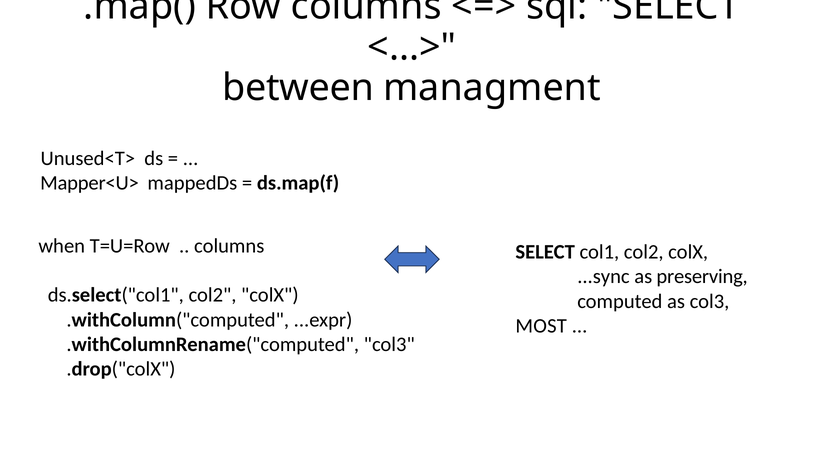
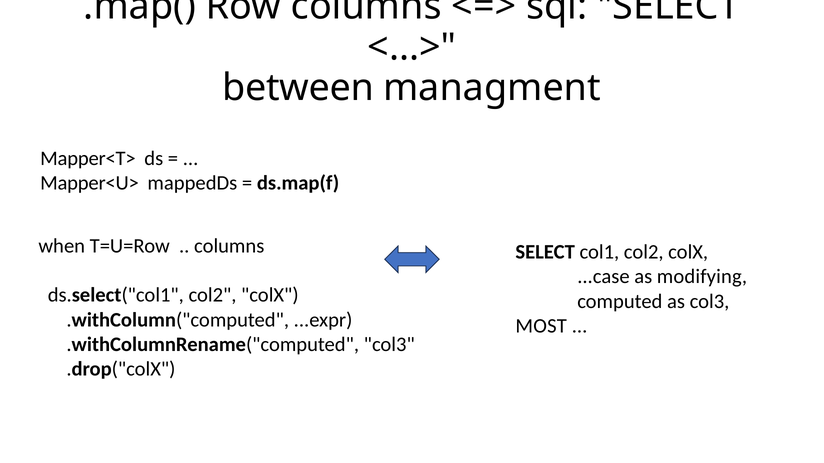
Unused<T>: Unused<T> -> Mapper<T>
...sync: ...sync -> ...case
preserving: preserving -> modifying
